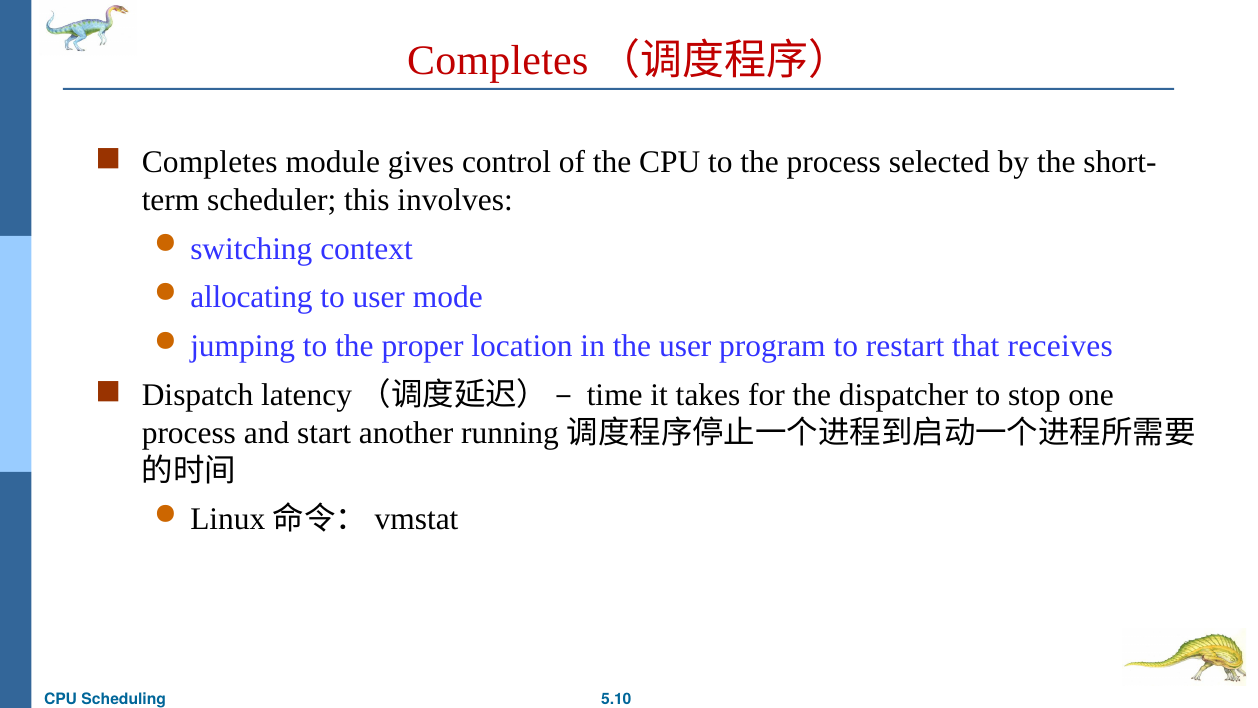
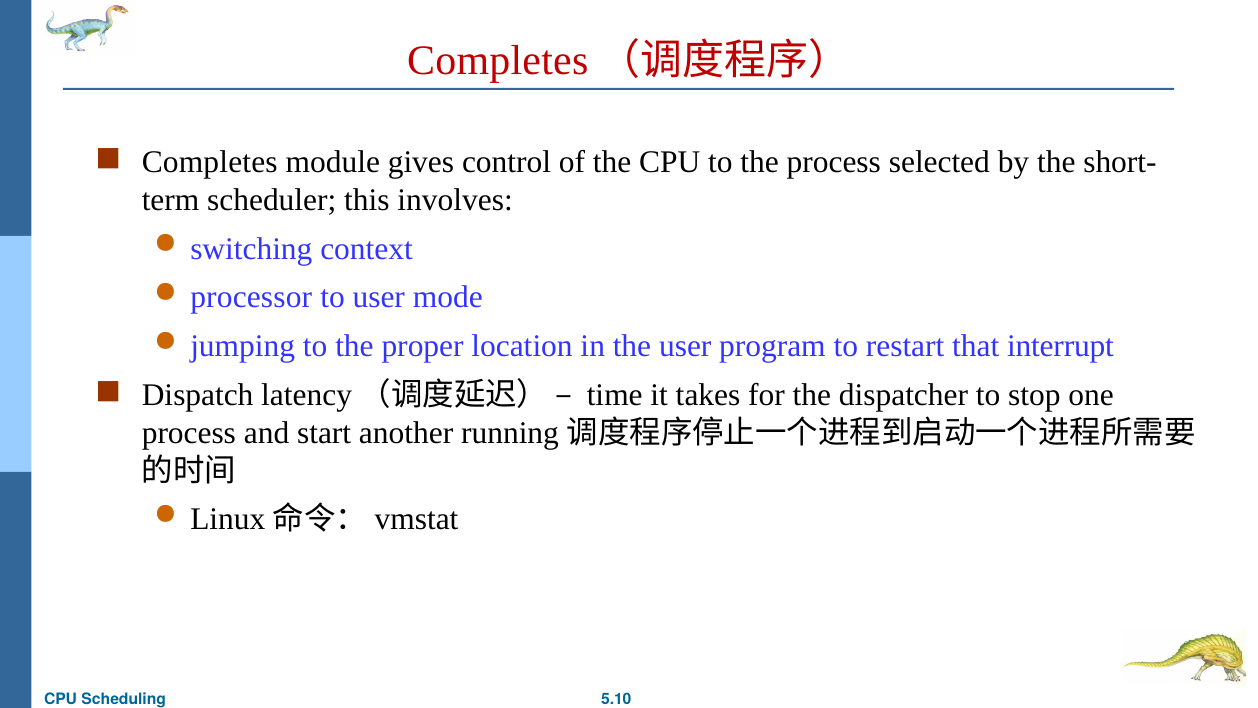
allocating: allocating -> processor
receives: receives -> interrupt
